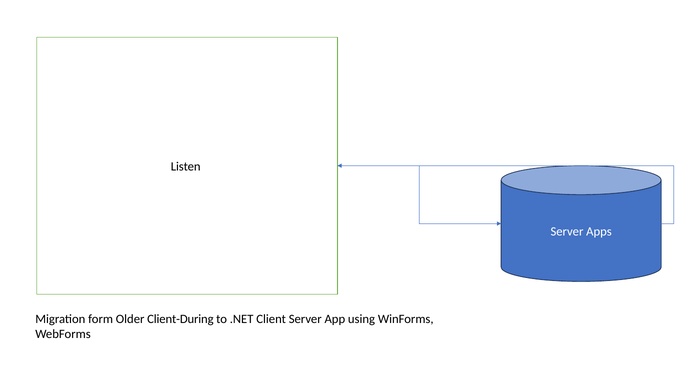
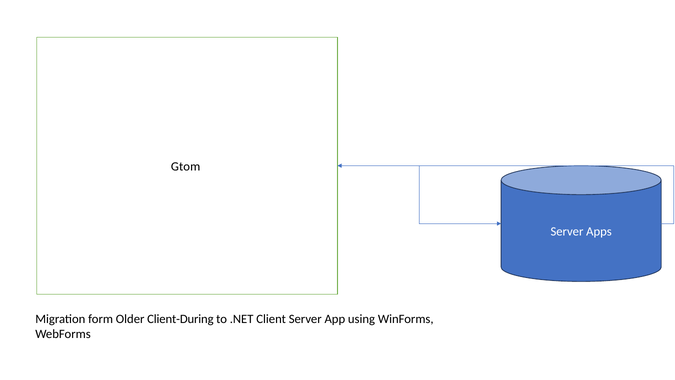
Listen: Listen -> Gtom
